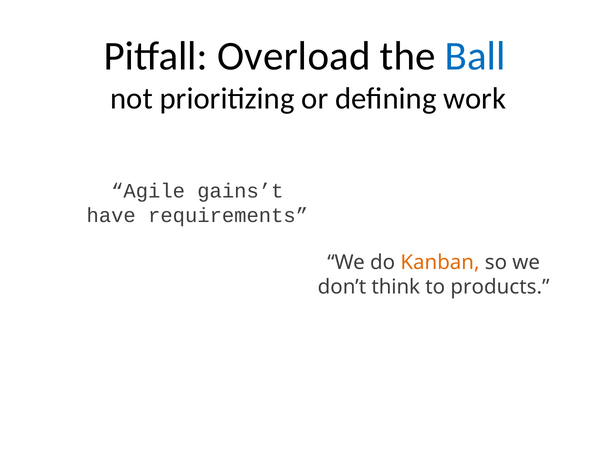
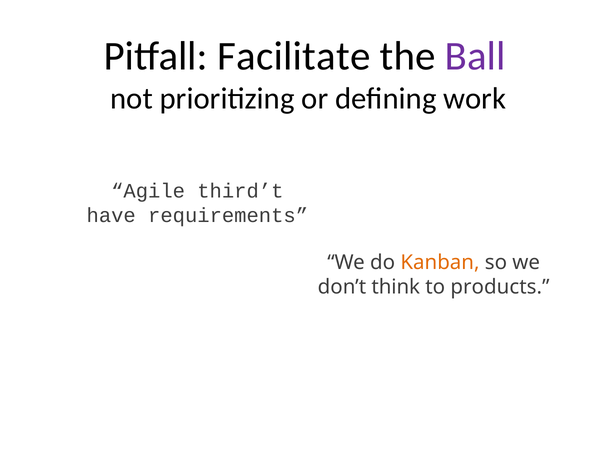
Overload: Overload -> Facilitate
Ball colour: blue -> purple
gains’t: gains’t -> third’t
